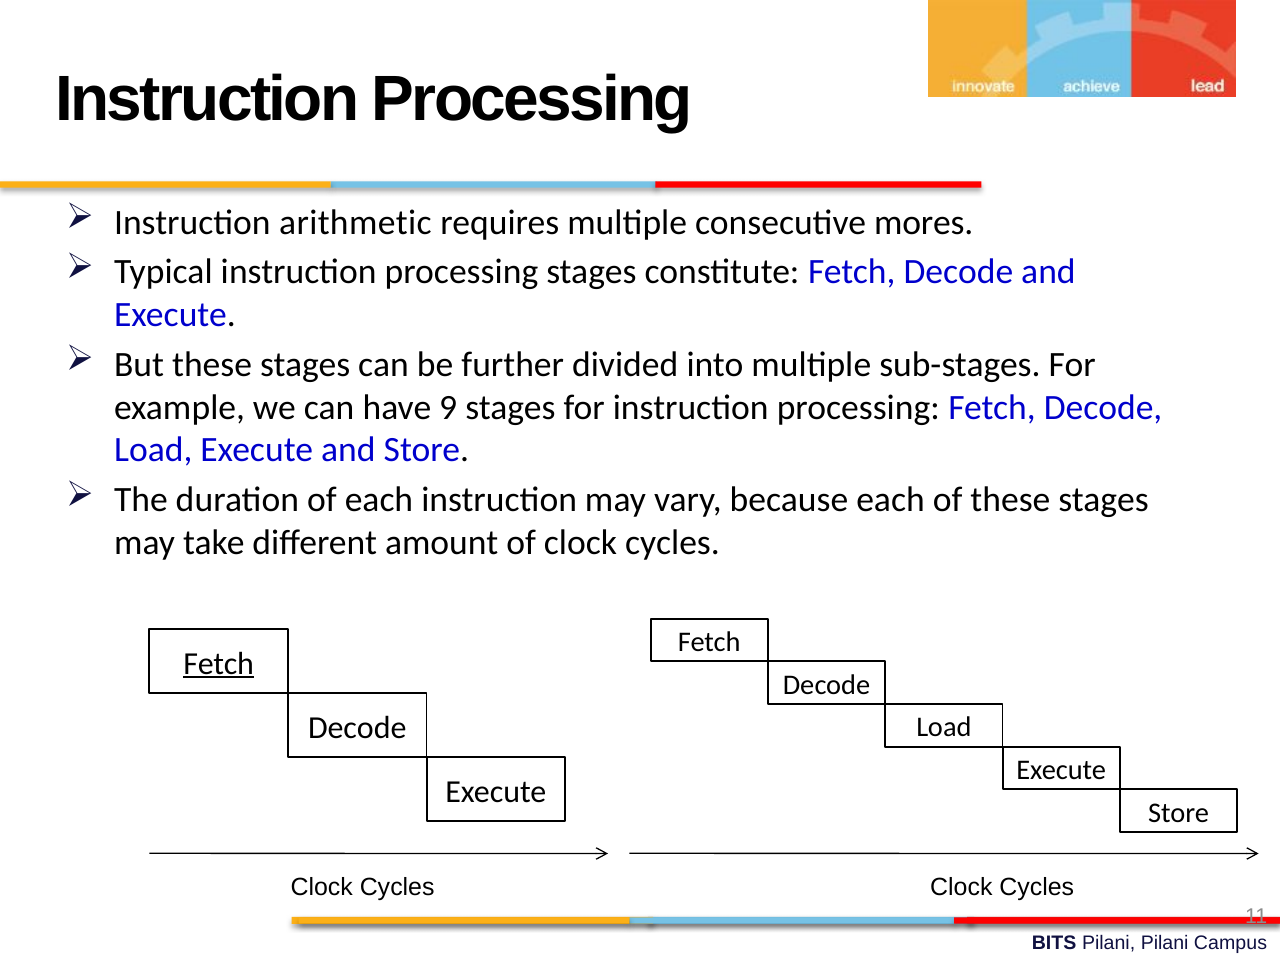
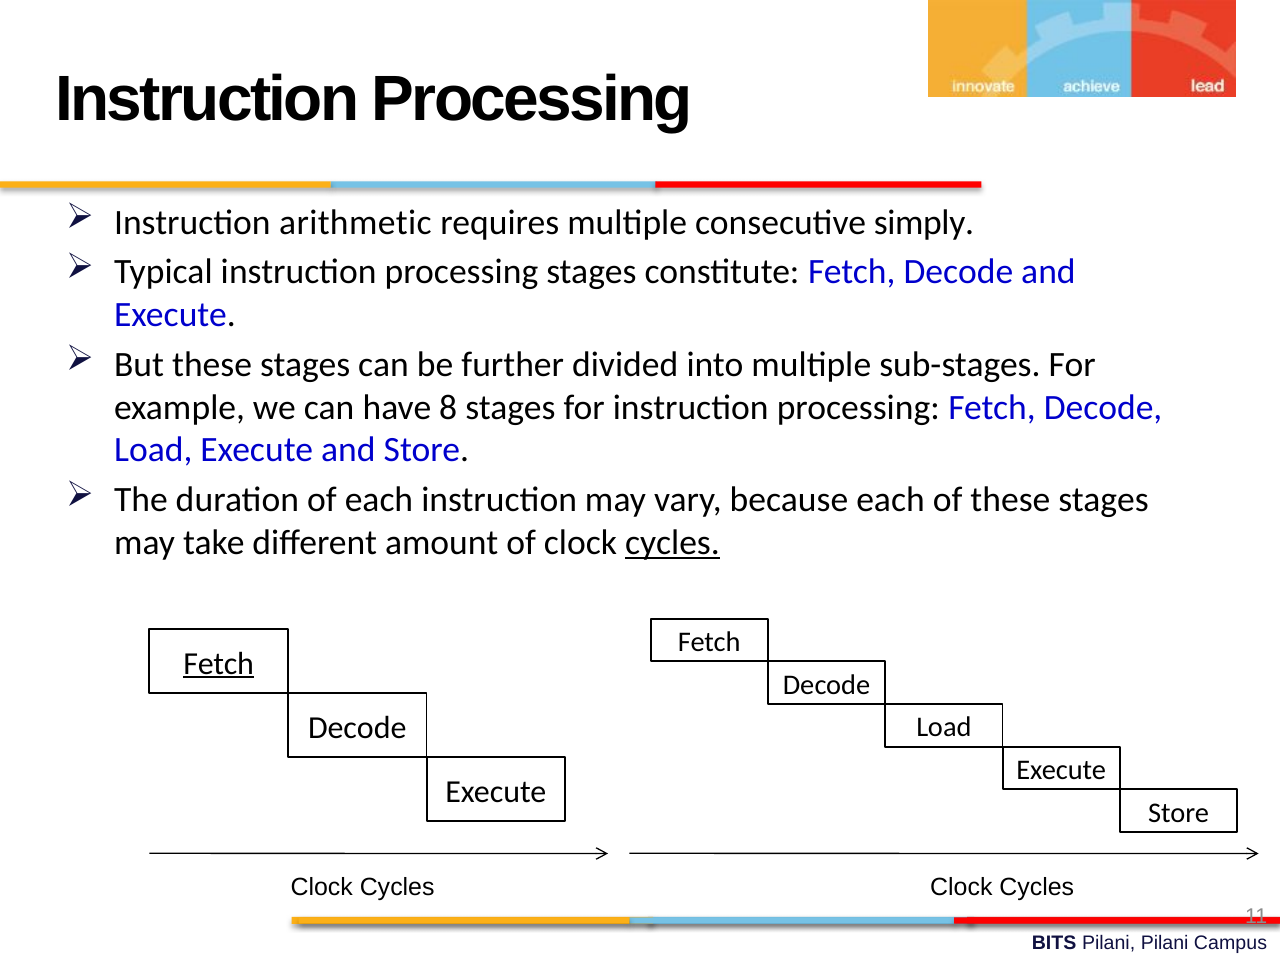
mores: mores -> simply
9: 9 -> 8
cycles at (672, 543) underline: none -> present
